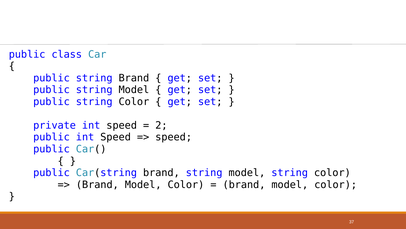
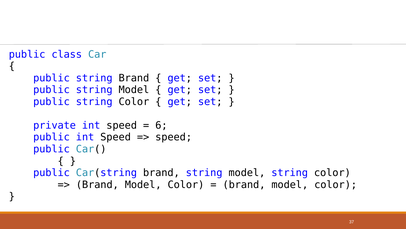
2: 2 -> 6
